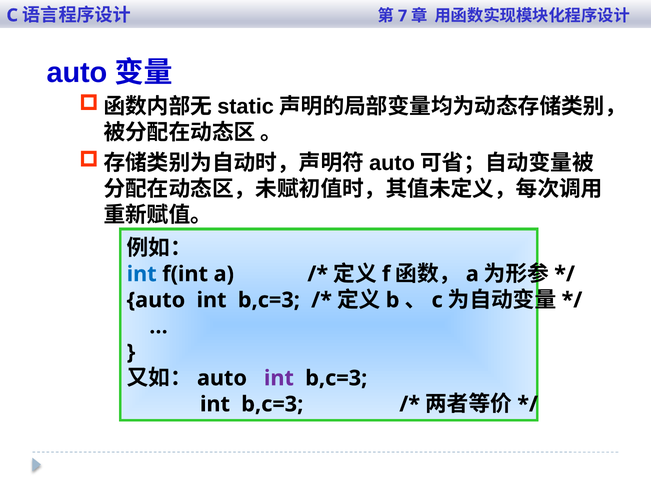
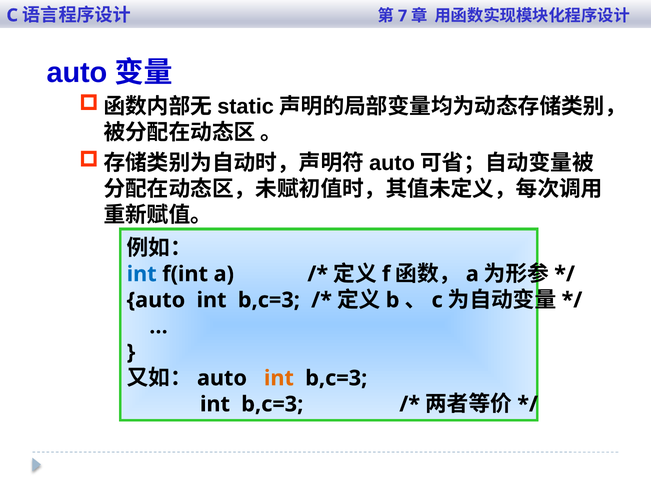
int at (279, 378) colour: purple -> orange
